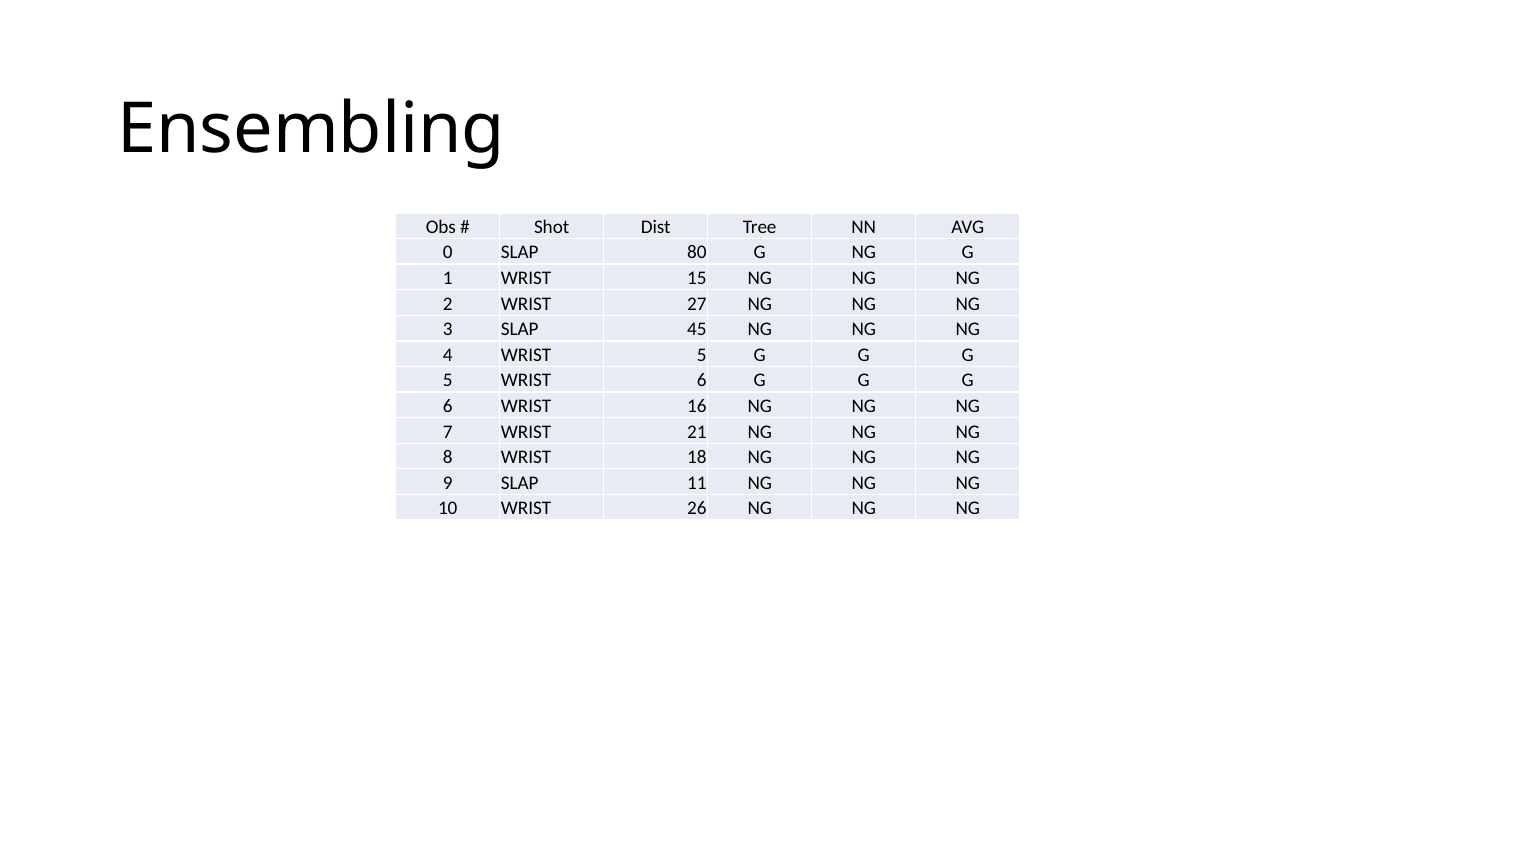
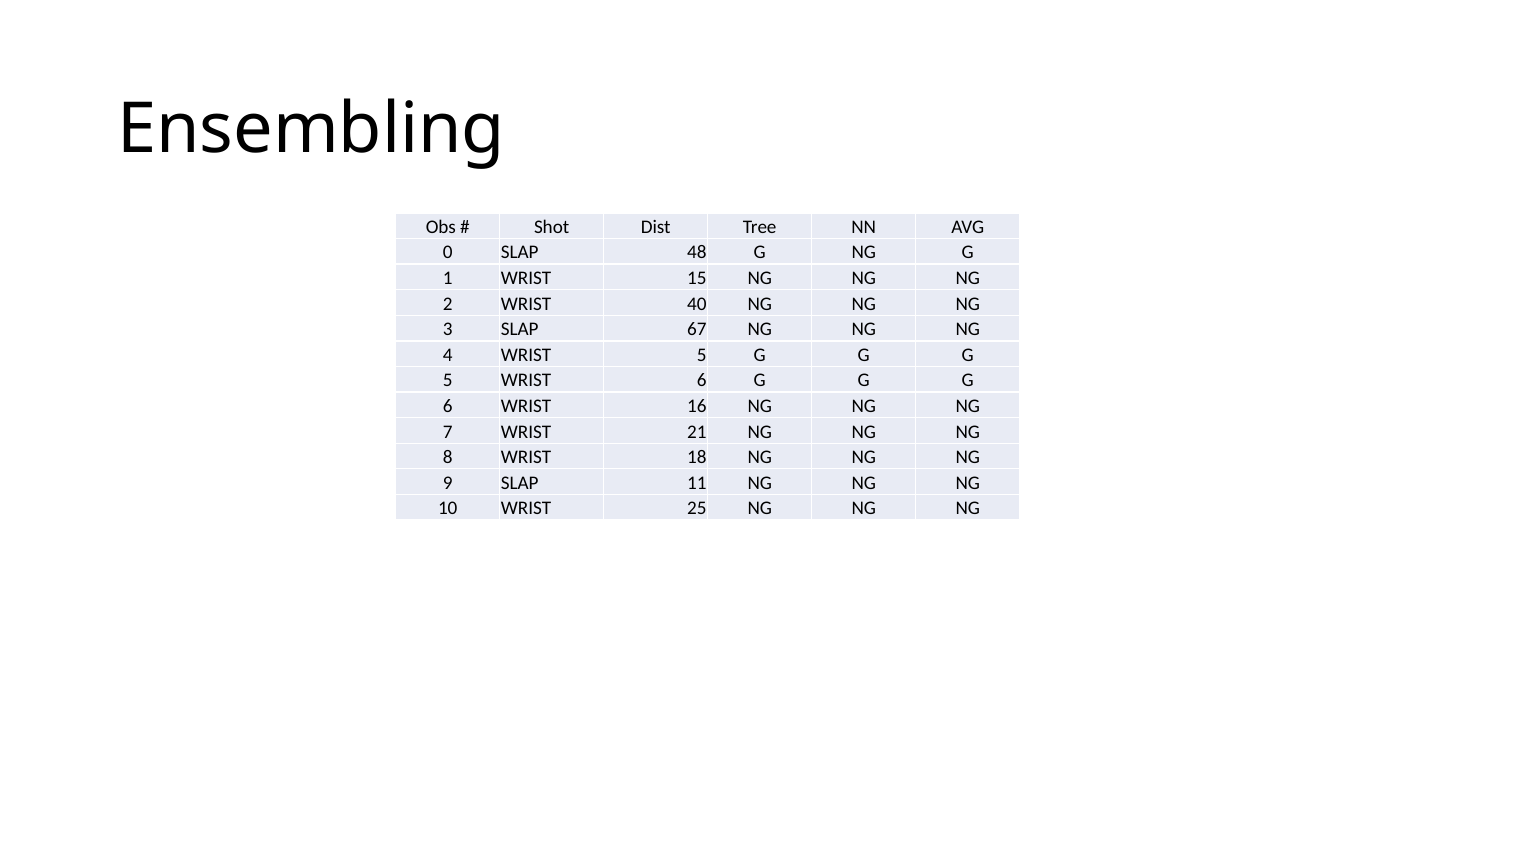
80: 80 -> 48
27: 27 -> 40
45: 45 -> 67
26: 26 -> 25
